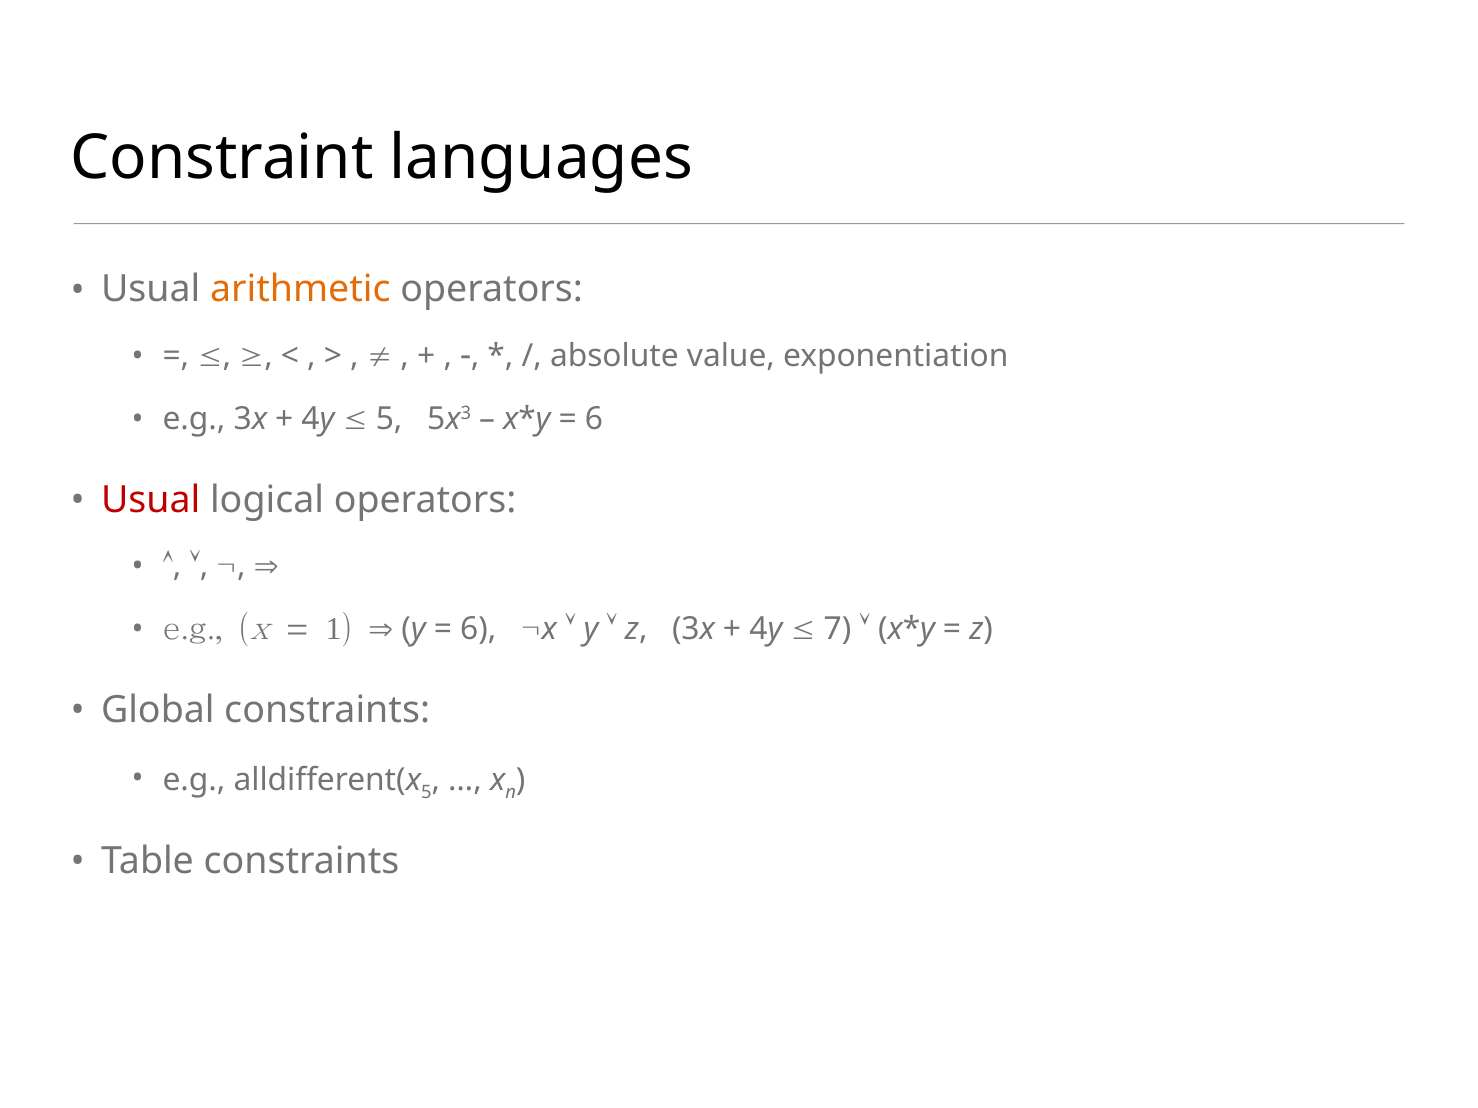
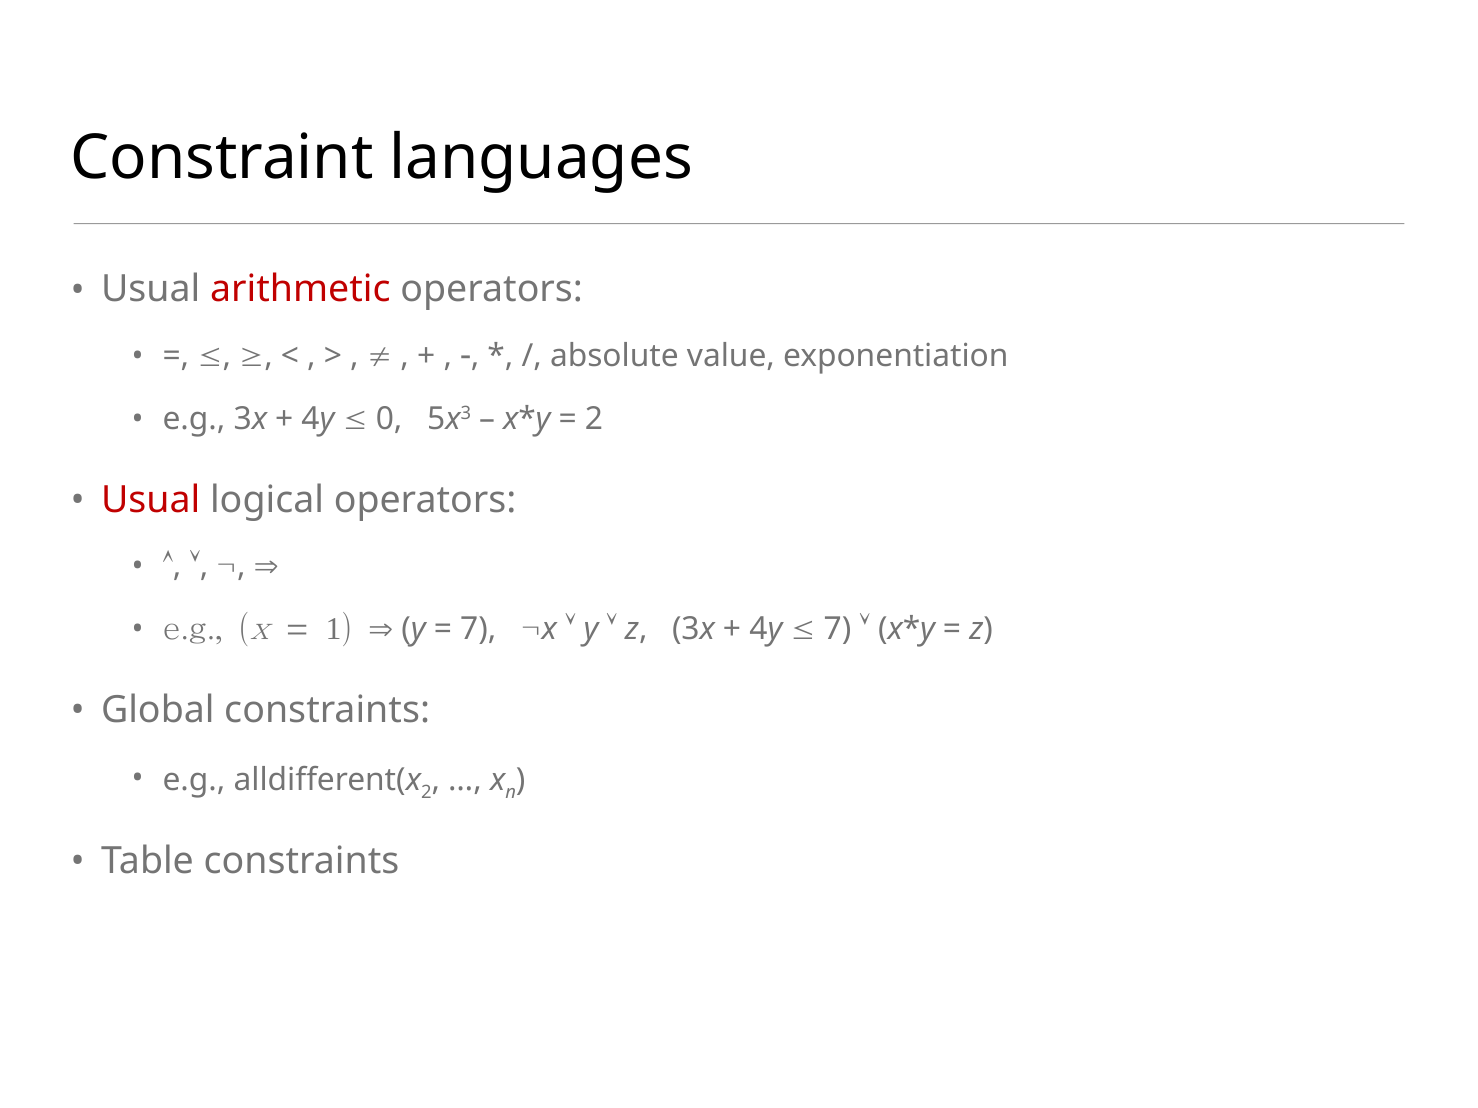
arithmetic colour: orange -> red
5 at (389, 419): 5 -> 0
6 at (594, 419): 6 -> 2
6 at (478, 629): 6 -> 7
5 at (426, 792): 5 -> 2
